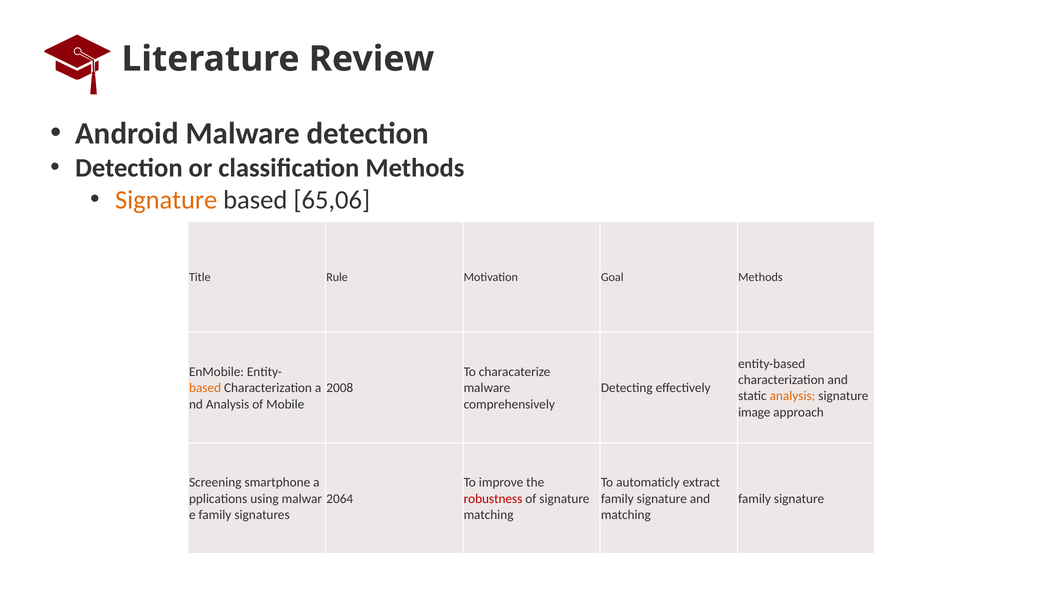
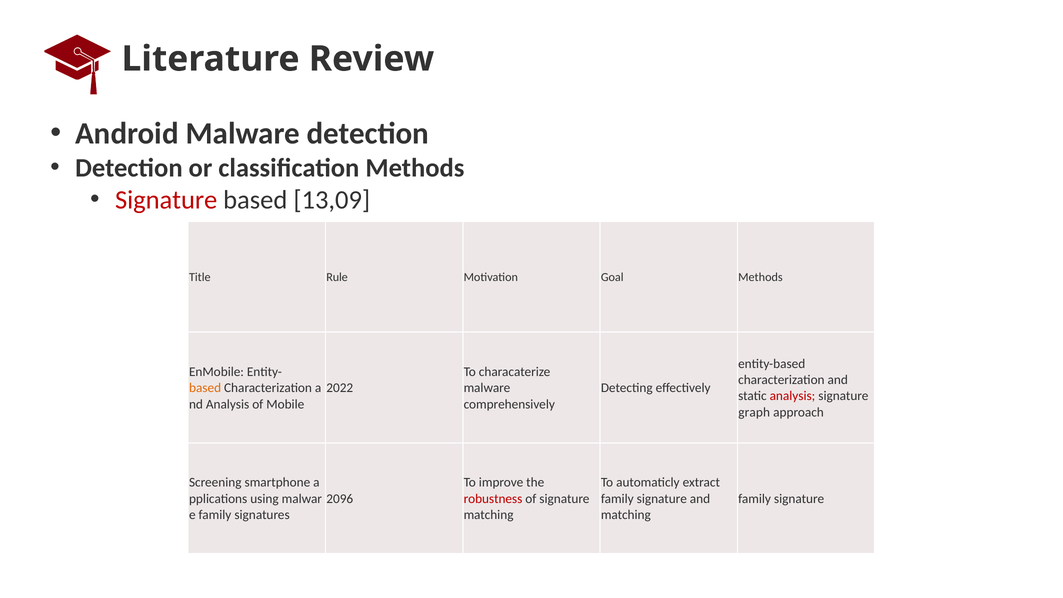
Signature at (166, 200) colour: orange -> red
65,06: 65,06 -> 13,09
2008: 2008 -> 2022
analysis at (792, 396) colour: orange -> red
image: image -> graph
2064: 2064 -> 2096
